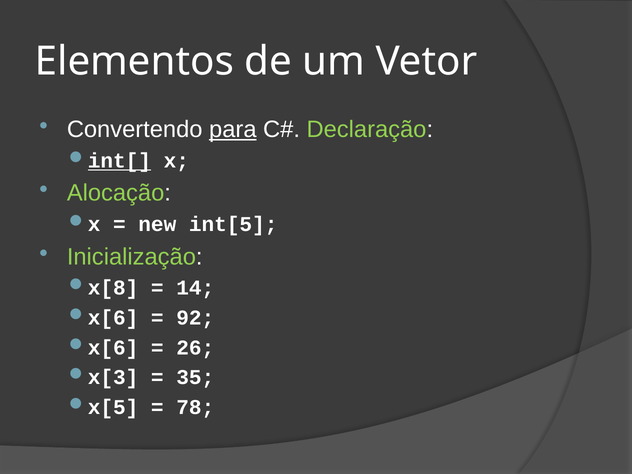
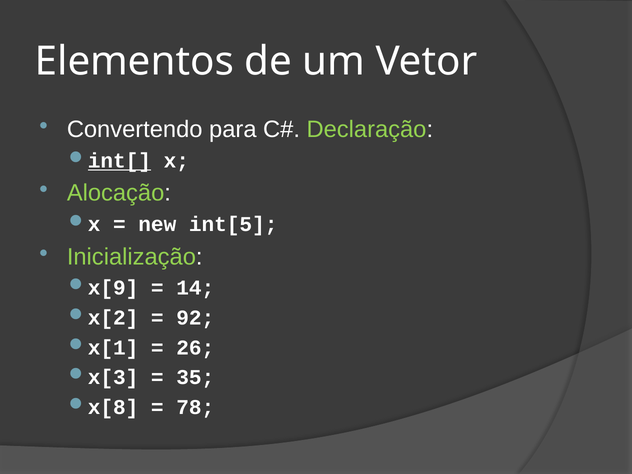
para underline: present -> none
x[8: x[8 -> x[9
x[6 at (113, 318): x[6 -> x[2
x[6 at (113, 348): x[6 -> x[1
x[5: x[5 -> x[8
